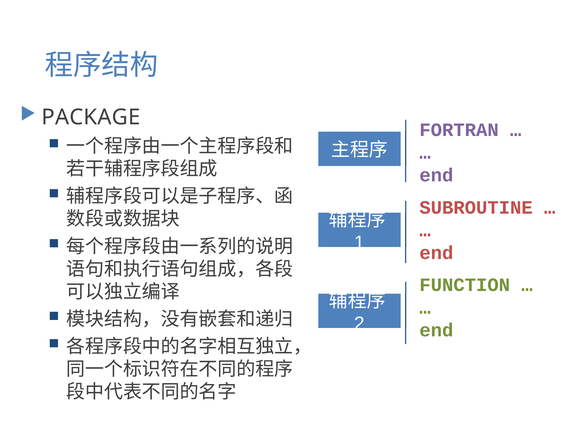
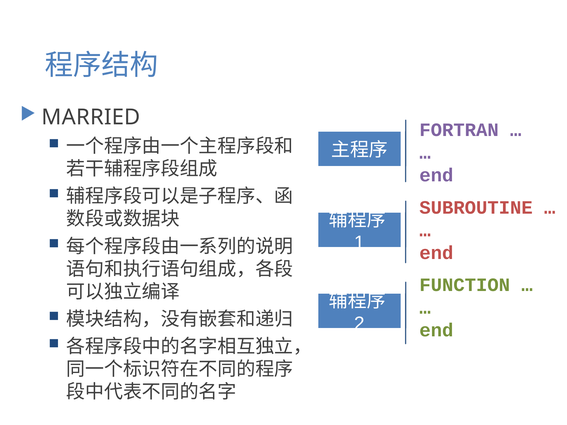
PACKAGE: PACKAGE -> MARRIED
